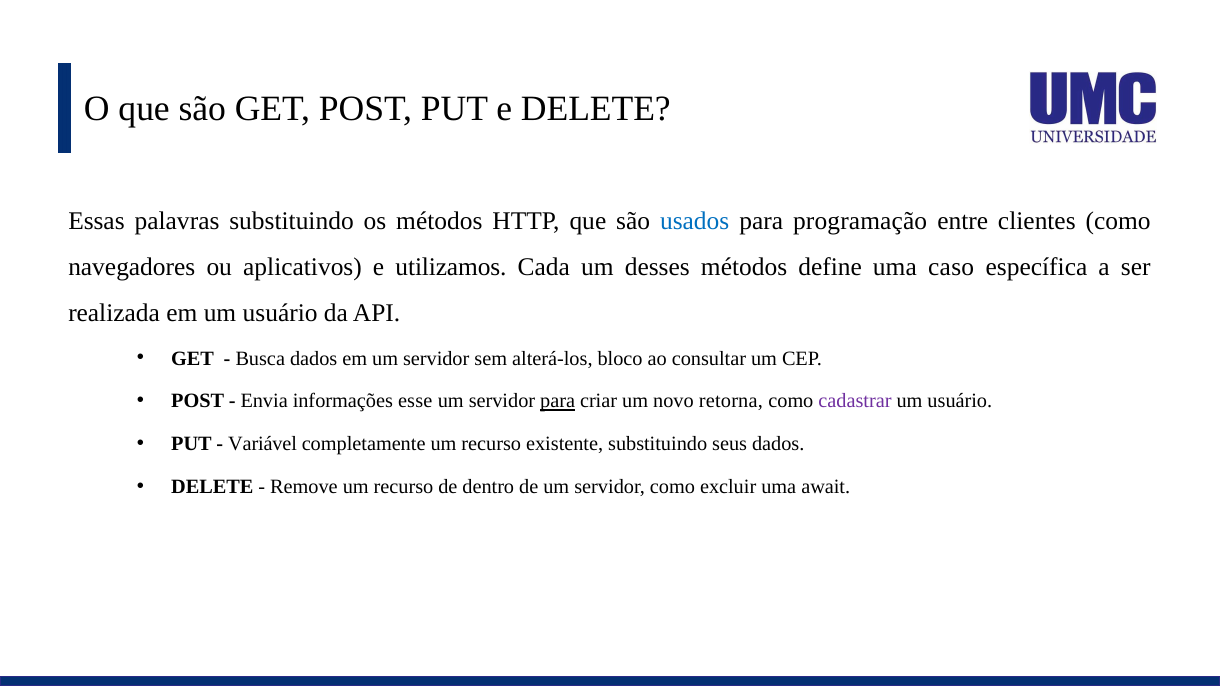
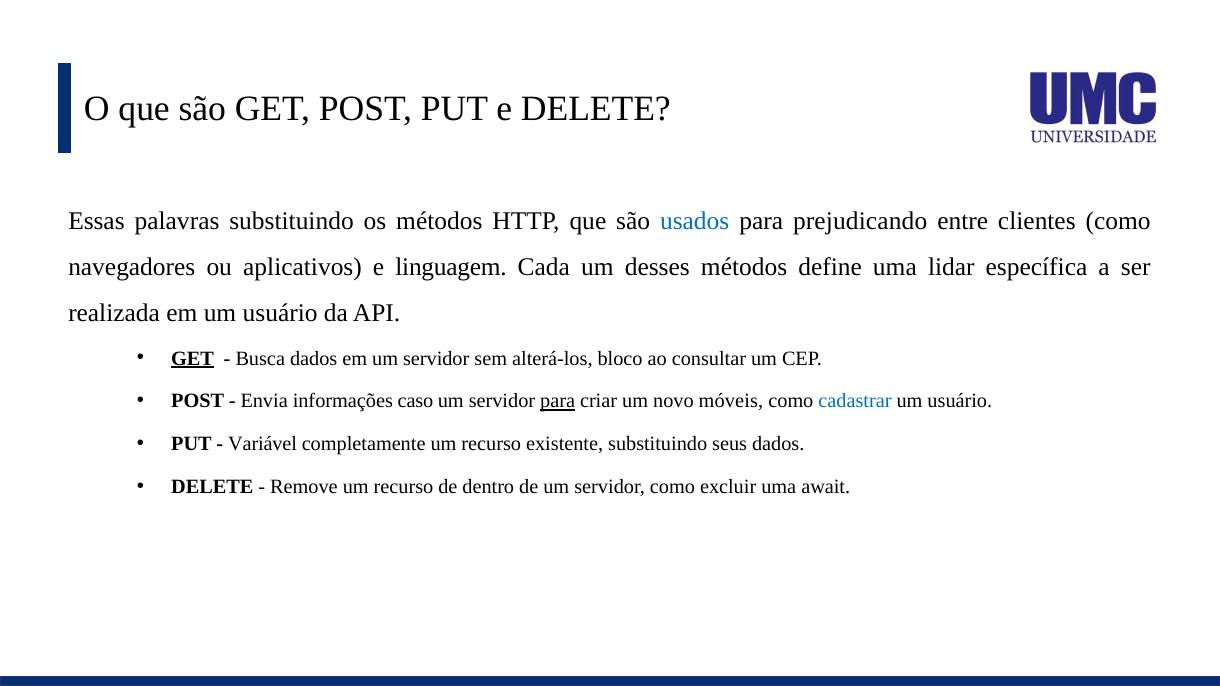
programação: programação -> prejudicando
utilizamos: utilizamos -> linguagem
caso: caso -> lidar
GET at (193, 358) underline: none -> present
esse: esse -> caso
retorna: retorna -> móveis
cadastrar colour: purple -> blue
